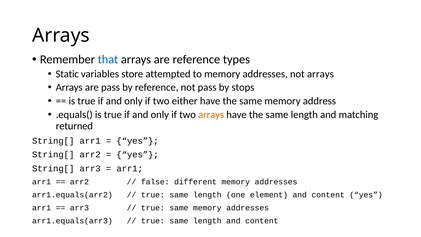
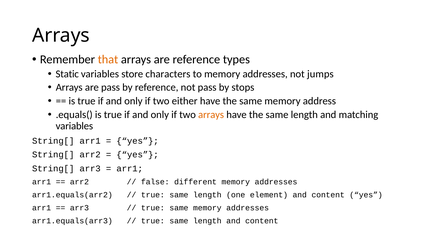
that colour: blue -> orange
attempted: attempted -> characters
not arrays: arrays -> jumps
returned at (74, 126): returned -> variables
